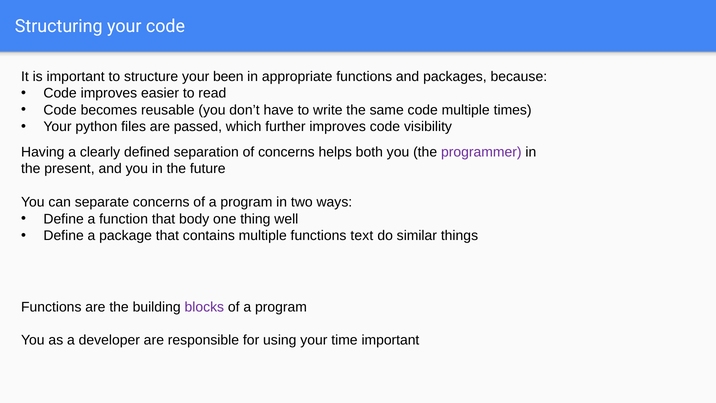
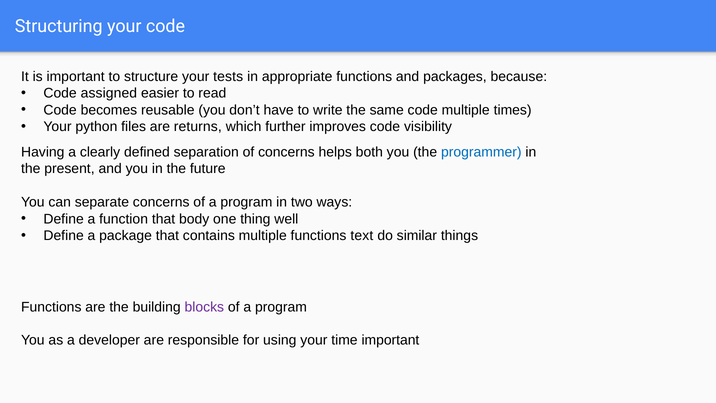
been: been -> tests
Code improves: improves -> assigned
passed: passed -> returns
programmer colour: purple -> blue
